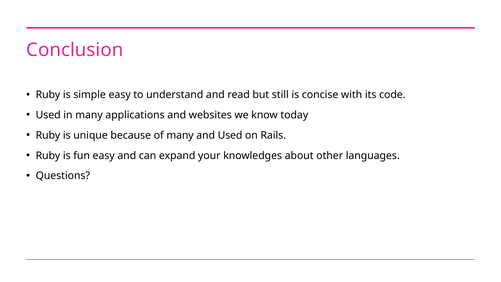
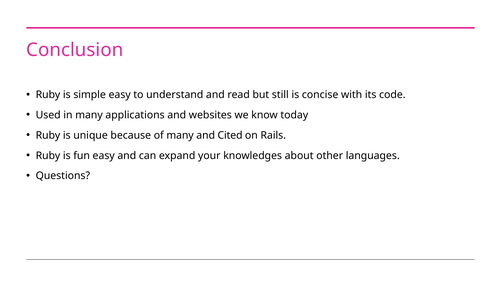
and Used: Used -> Cited
